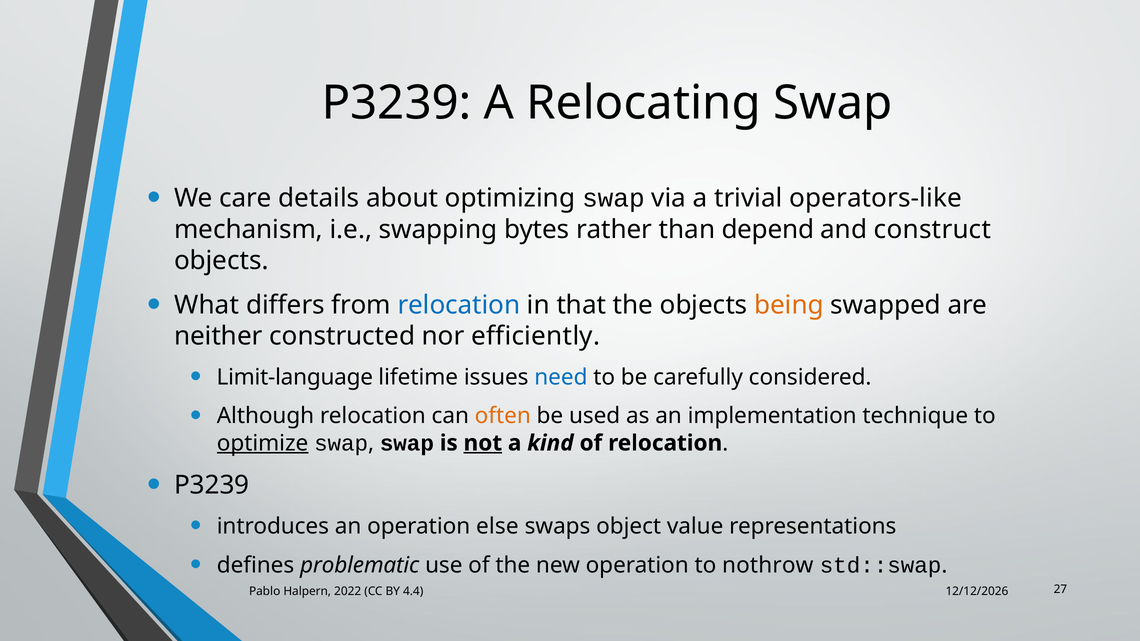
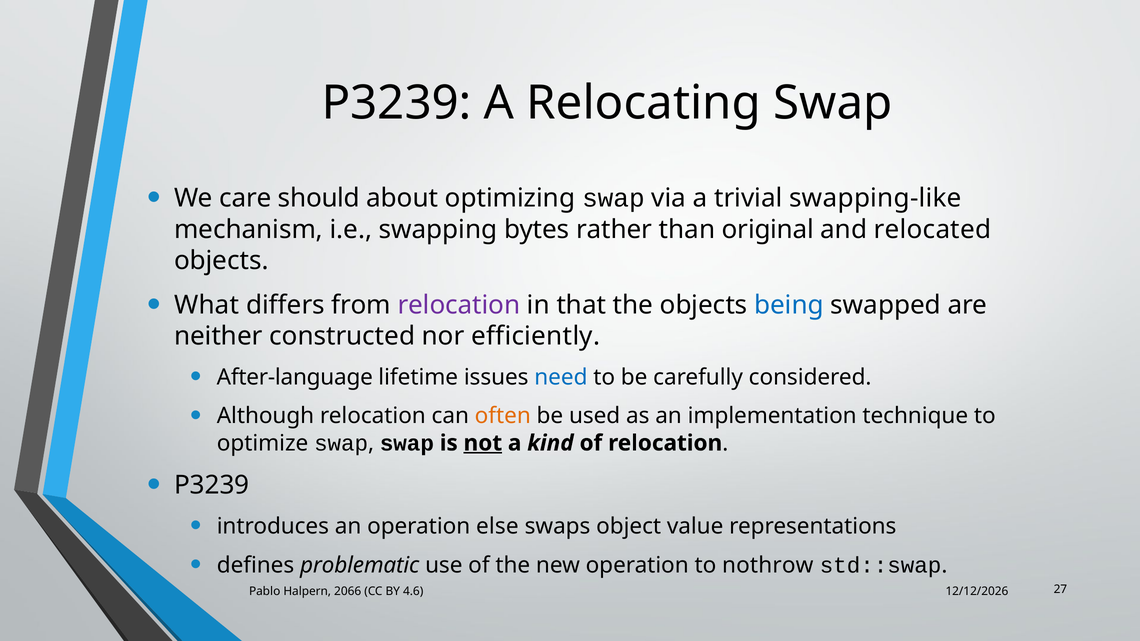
details: details -> should
operators-like: operators-like -> swapping-like
depend: depend -> original
construct: construct -> relocated
relocation at (459, 305) colour: blue -> purple
being colour: orange -> blue
Limit-language: Limit-language -> After-language
optimize underline: present -> none
2022: 2022 -> 2066
4.4: 4.4 -> 4.6
